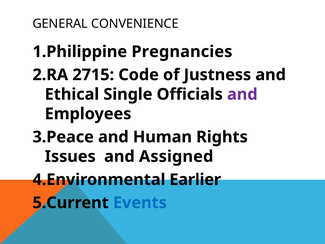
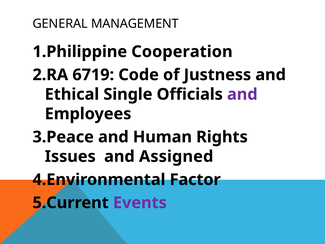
CONVENIENCE: CONVENIENCE -> MANAGEMENT
Pregnancies: Pregnancies -> Cooperation
2715: 2715 -> 6719
Earlier: Earlier -> Factor
Events colour: blue -> purple
